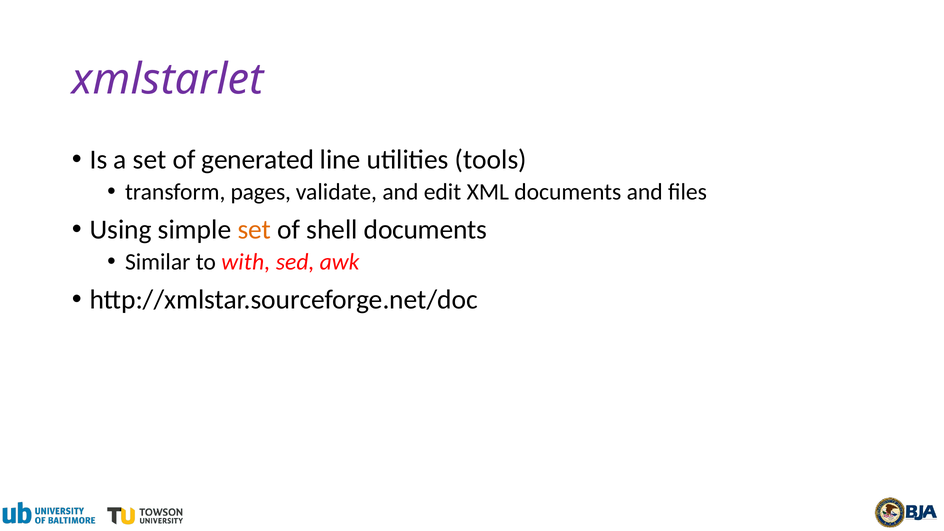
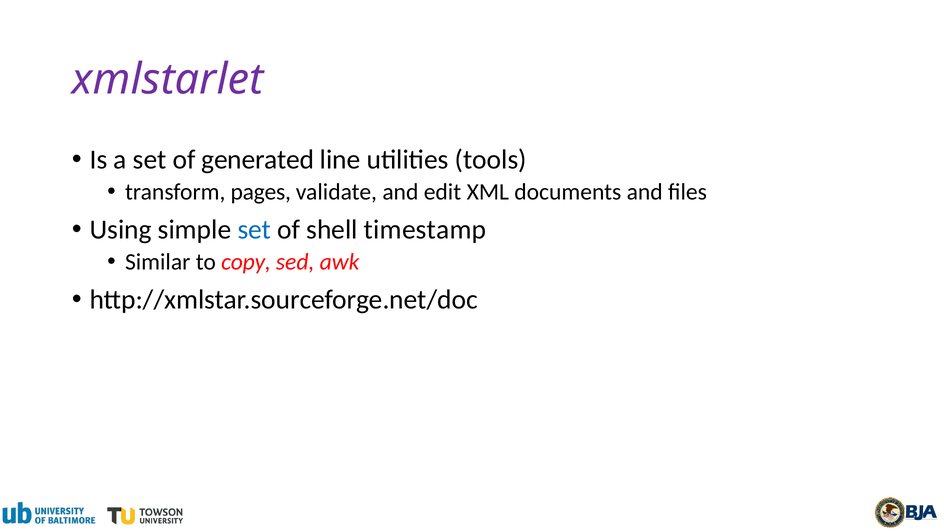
set at (254, 230) colour: orange -> blue
shell documents: documents -> timestamp
with: with -> copy
